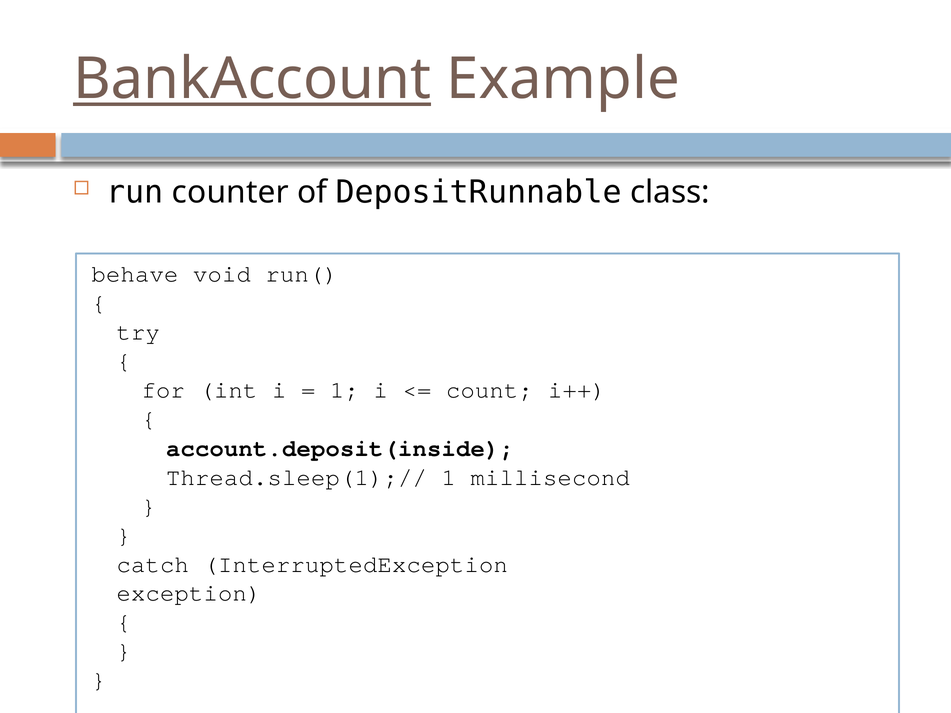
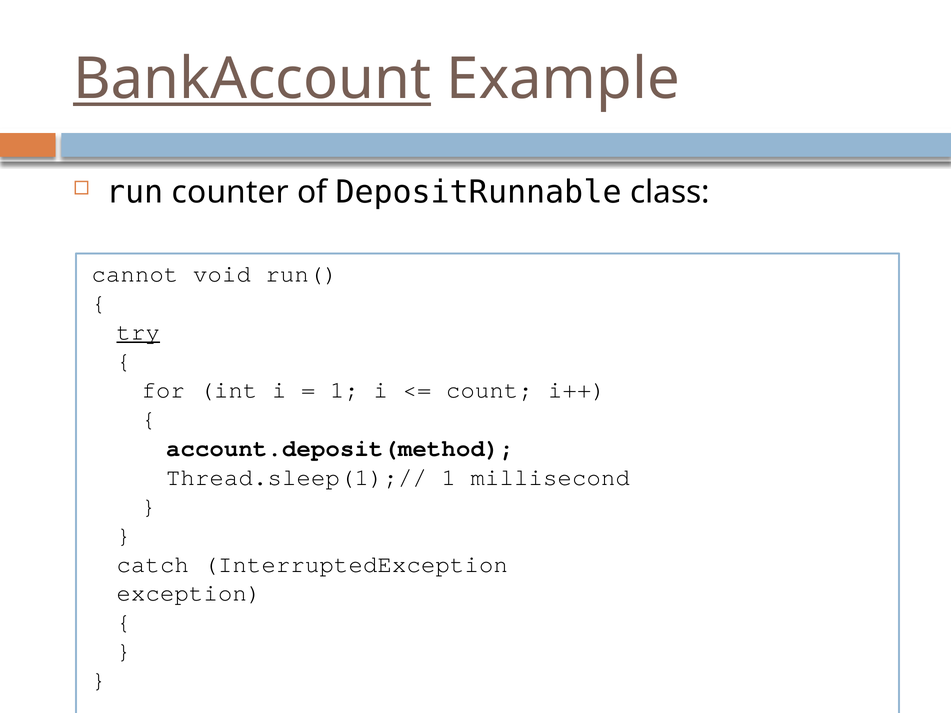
behave: behave -> cannot
try underline: none -> present
account.deposit(inside: account.deposit(inside -> account.deposit(method
